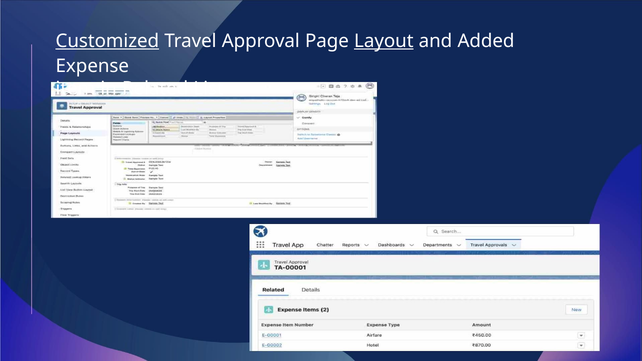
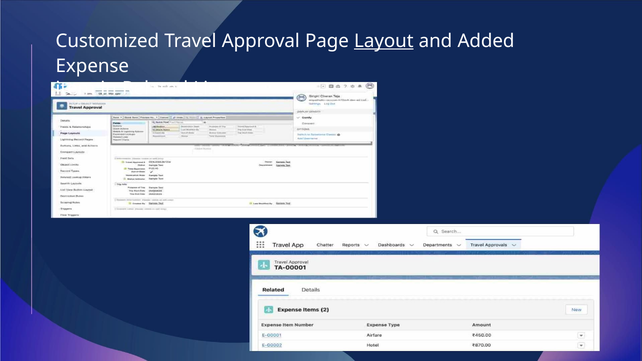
Customized underline: present -> none
